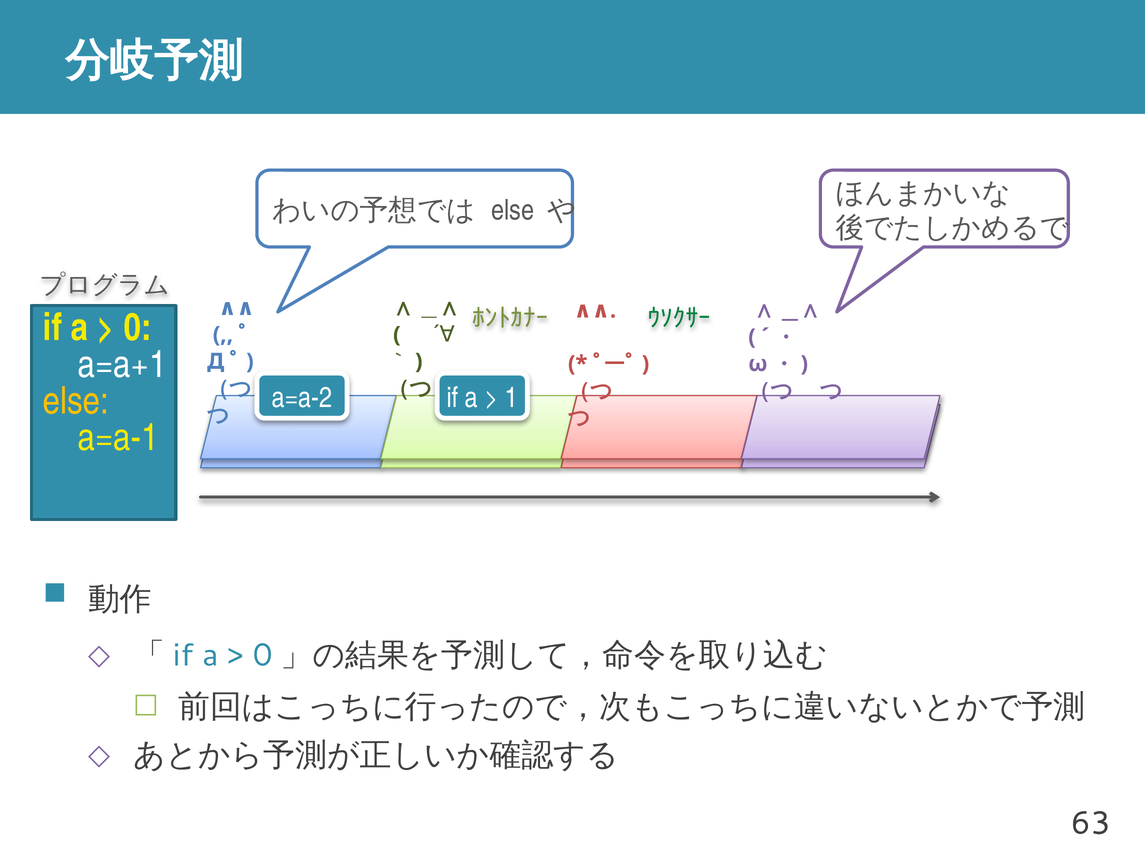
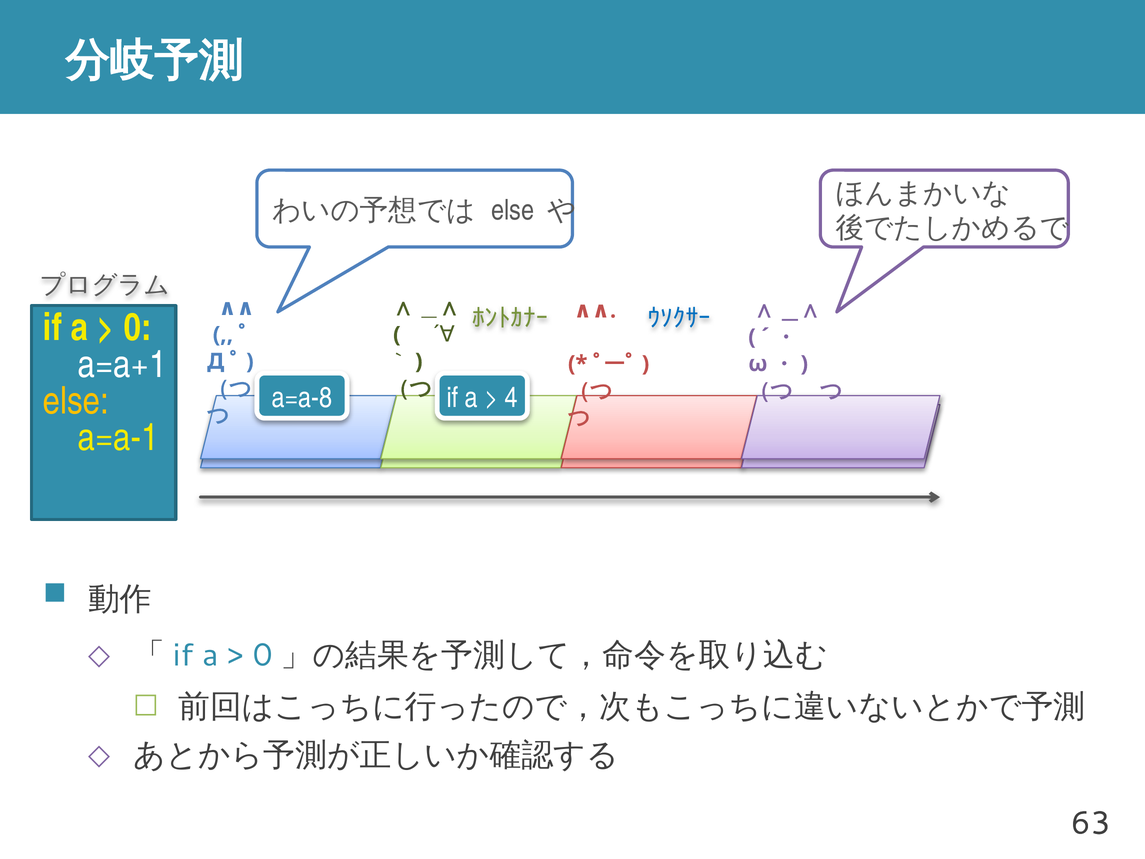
ｳｿｸｻｰ colour: green -> blue
a=a-2: a=a-2 -> a=a-8
1: 1 -> 4
